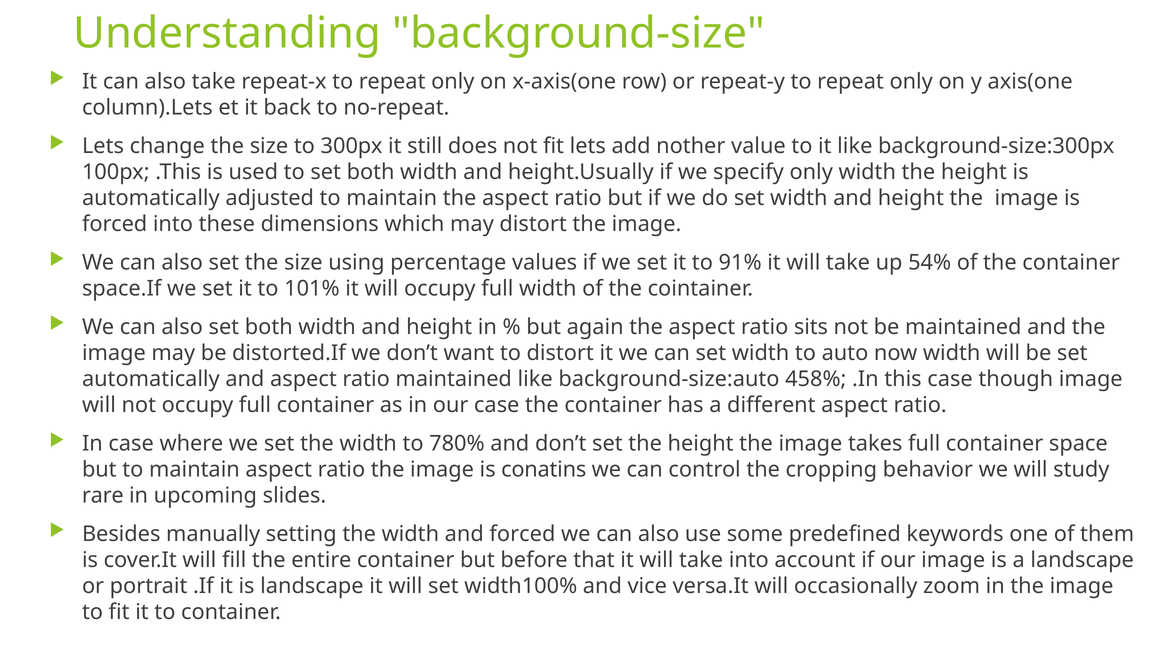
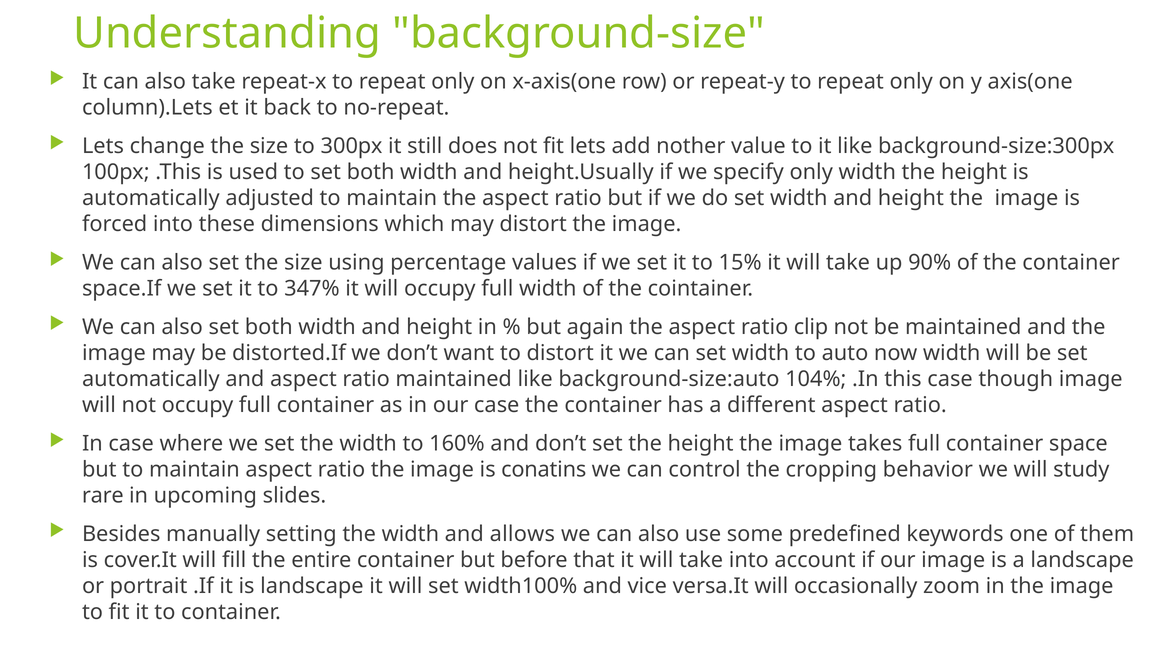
91%: 91% -> 15%
54%: 54% -> 90%
101%: 101% -> 347%
sits: sits -> clip
458%: 458% -> 104%
780%: 780% -> 160%
and forced: forced -> allows
